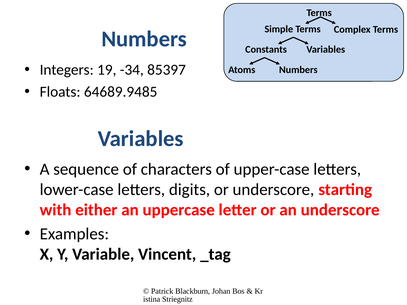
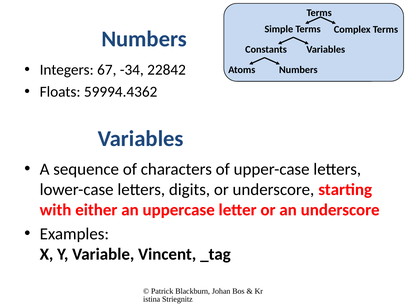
19: 19 -> 67
85397: 85397 -> 22842
64689.9485: 64689.9485 -> 59994.4362
